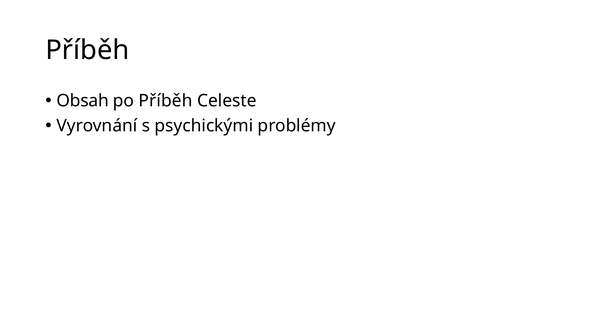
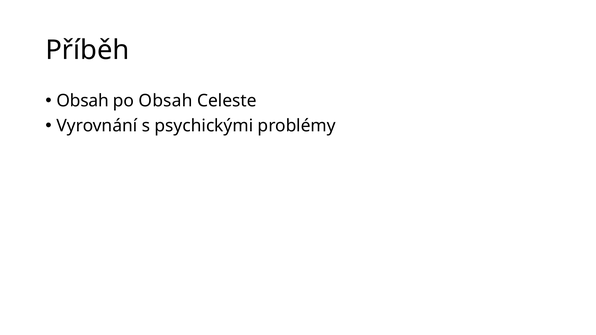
po Příběh: Příběh -> Obsah
